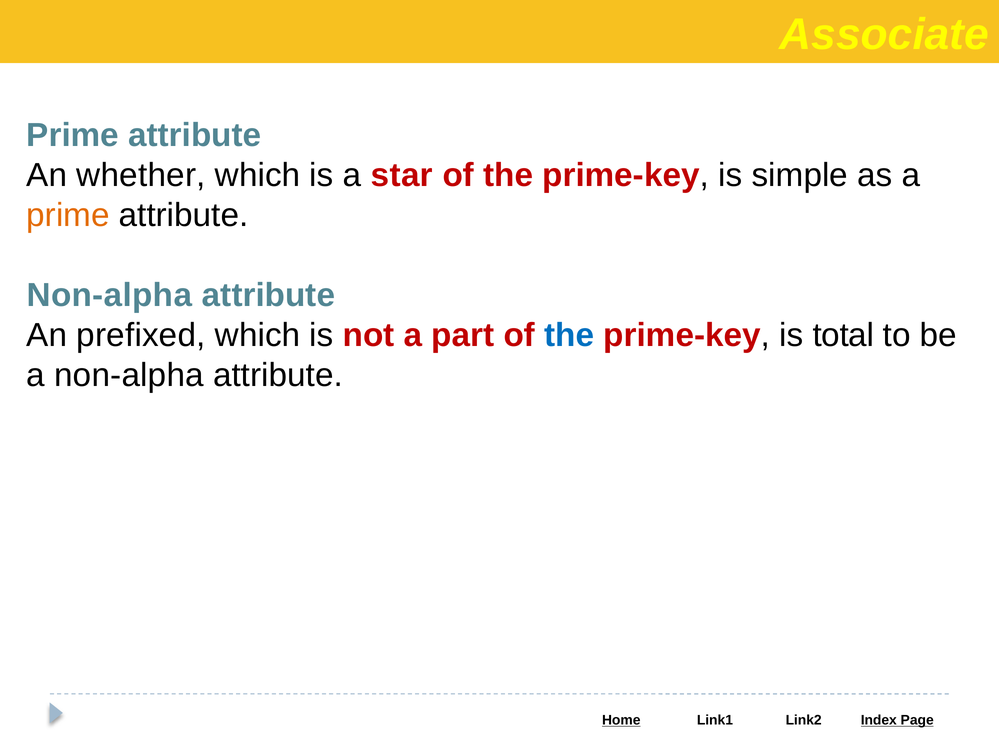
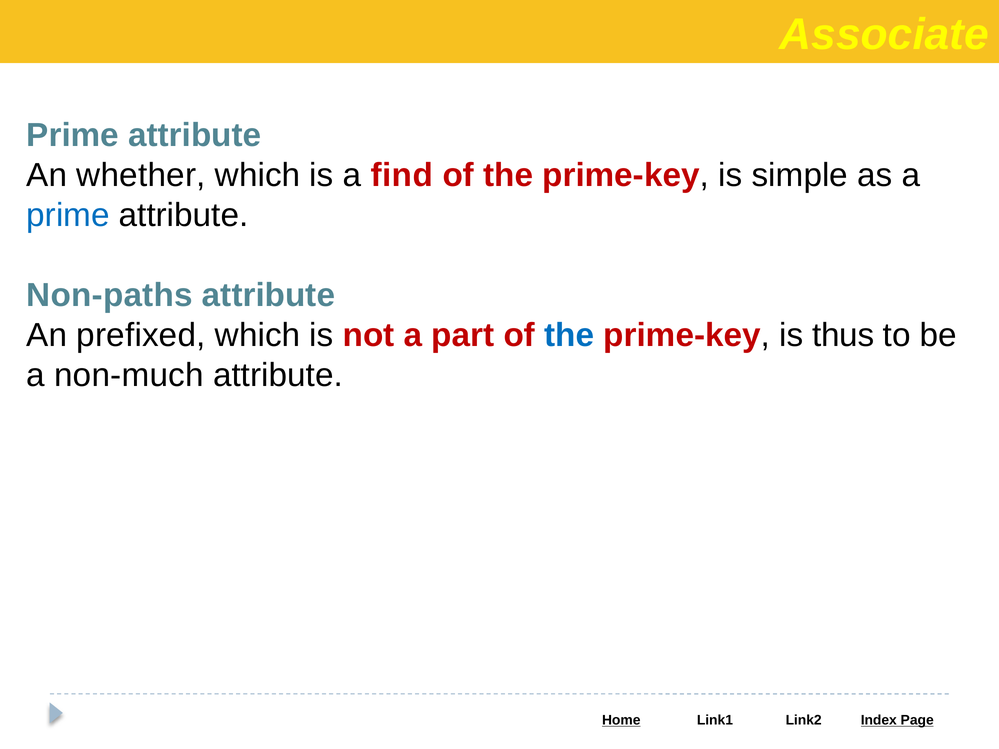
star: star -> find
prime at (68, 215) colour: orange -> blue
Non-alpha at (109, 295): Non-alpha -> Non-paths
total: total -> thus
a non-alpha: non-alpha -> non-much
